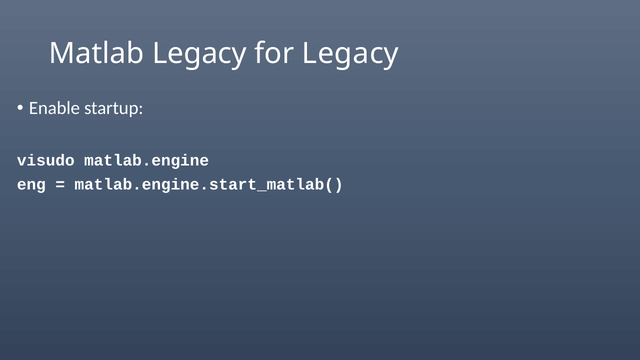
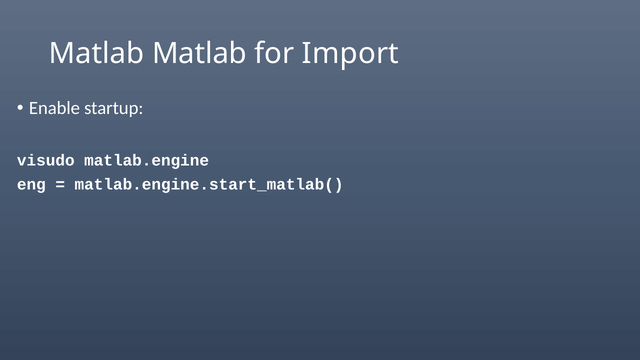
Matlab Legacy: Legacy -> Matlab
for Legacy: Legacy -> Import
